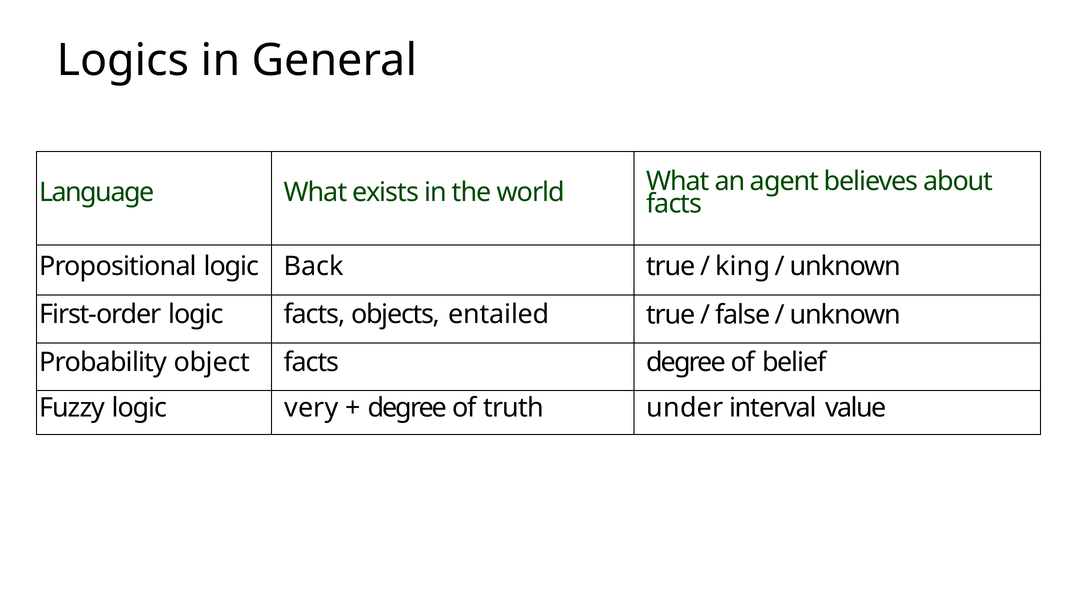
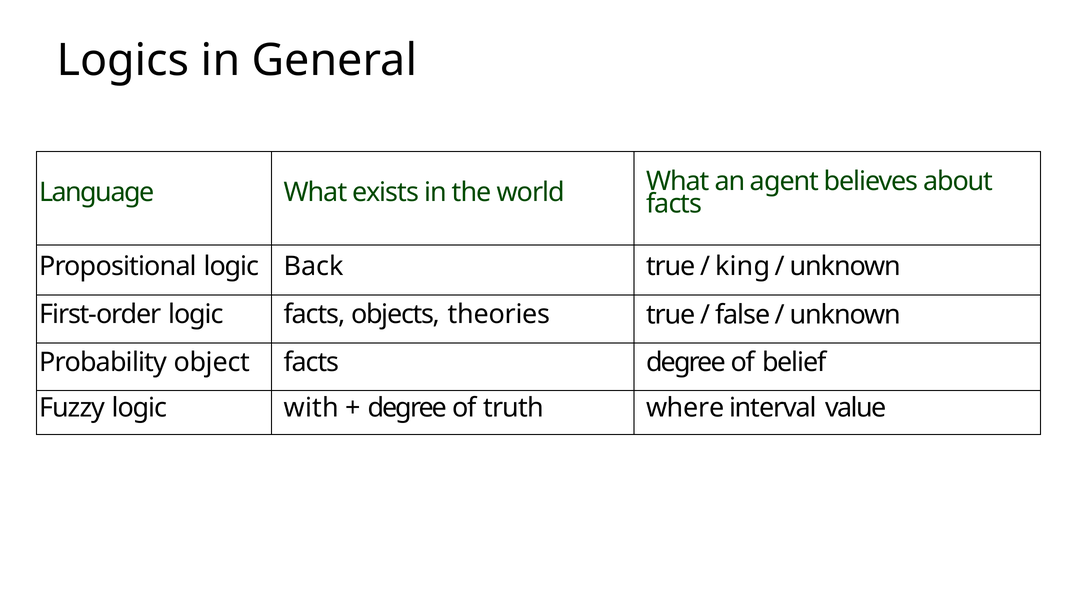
entailed: entailed -> theories
very: very -> with
under: under -> where
